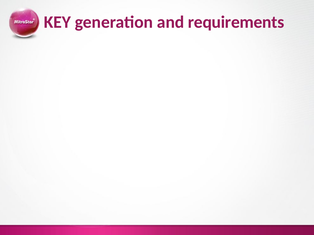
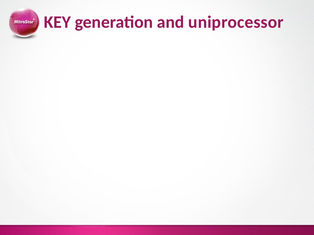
requirements: requirements -> uniprocessor
